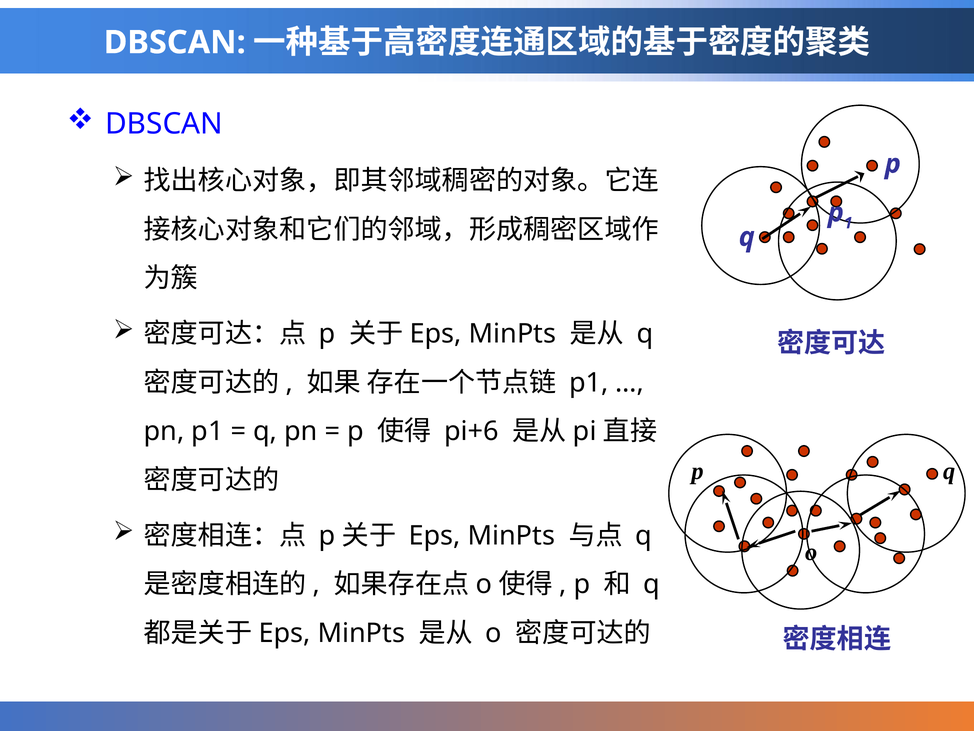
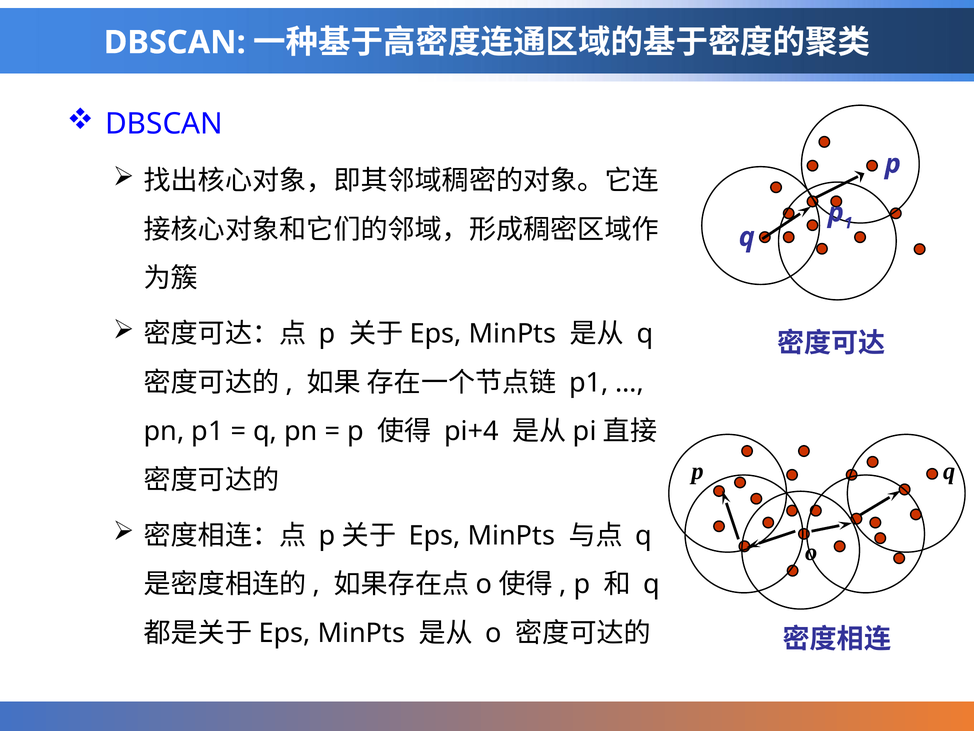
pi+6: pi+6 -> pi+4
